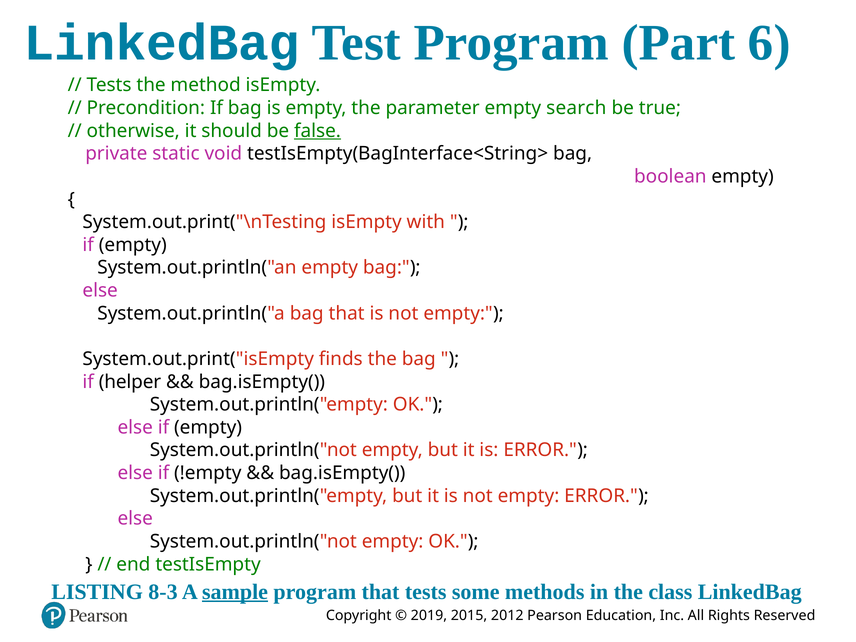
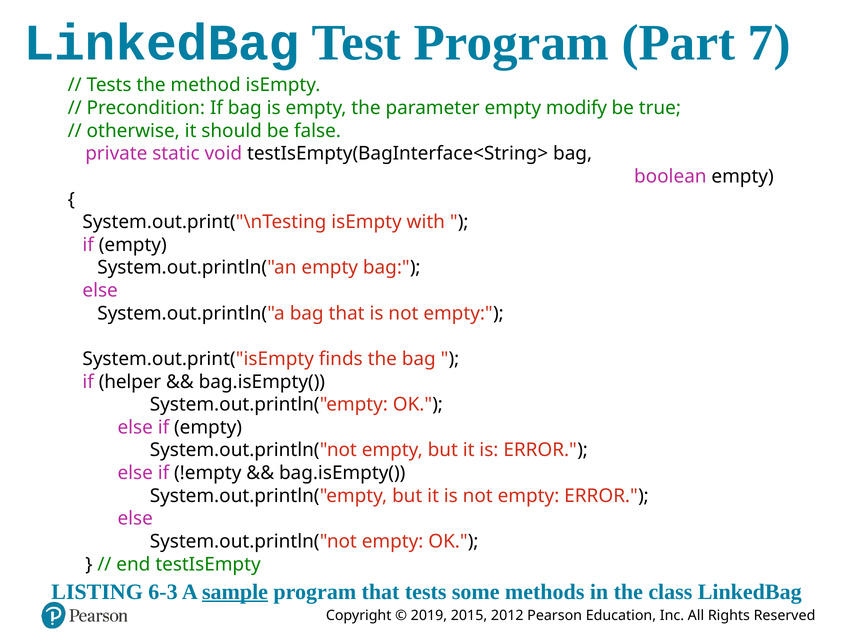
6: 6 -> 7
search: search -> modify
false underline: present -> none
8-3: 8-3 -> 6-3
